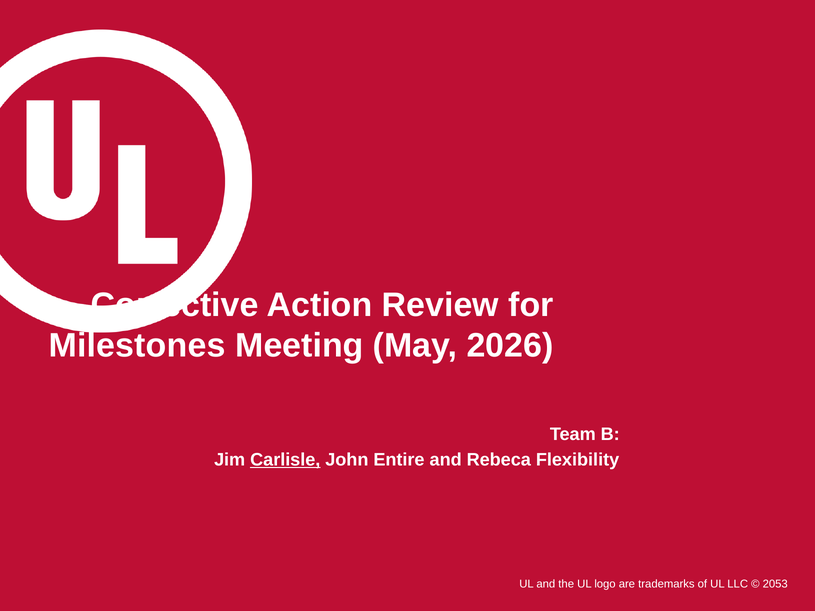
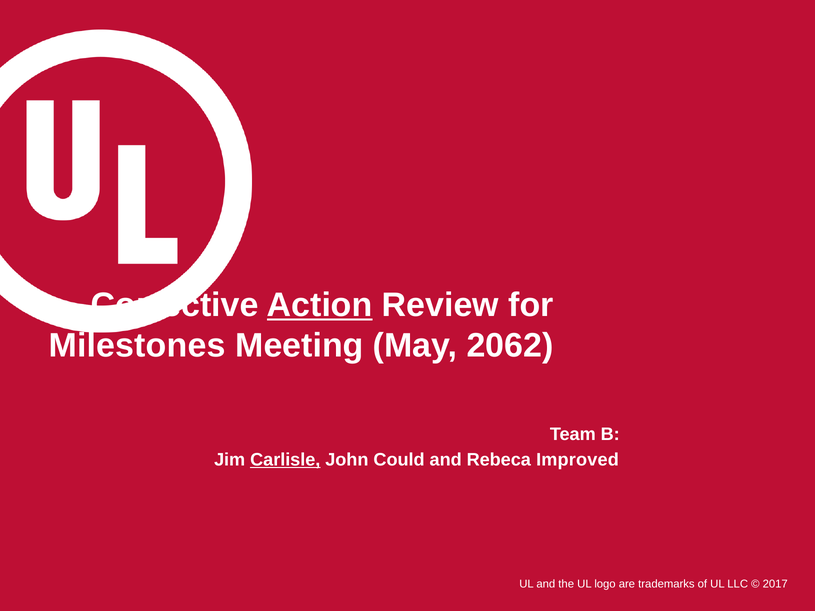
Action underline: none -> present
2026: 2026 -> 2062
Entire: Entire -> Could
Flexibility: Flexibility -> Improved
2053: 2053 -> 2017
